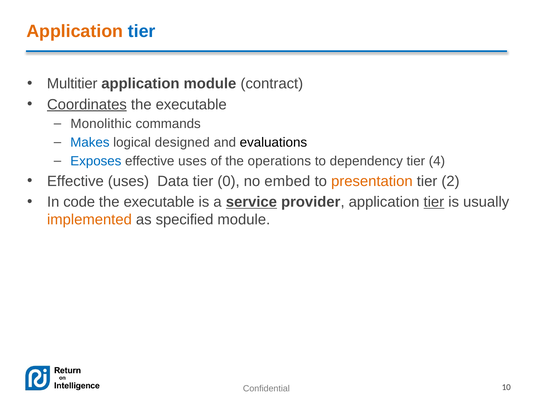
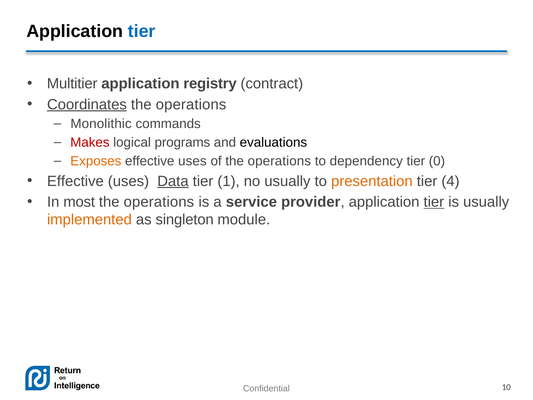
Application at (75, 31) colour: orange -> black
application module: module -> registry
executable at (191, 104): executable -> operations
Makes colour: blue -> red
designed: designed -> programs
Exposes colour: blue -> orange
4: 4 -> 0
Data underline: none -> present
0: 0 -> 1
no embed: embed -> usually
2: 2 -> 4
code: code -> most
executable at (159, 202): executable -> operations
service underline: present -> none
specified: specified -> singleton
